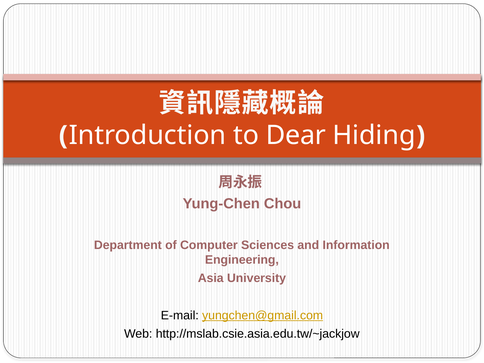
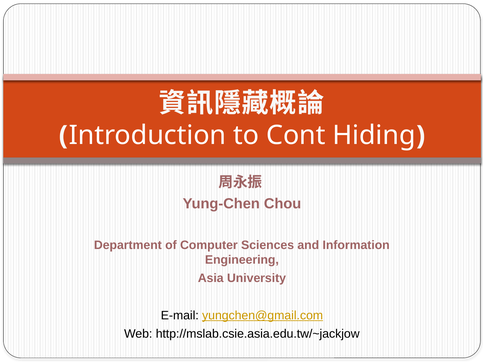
Dear: Dear -> Cont
